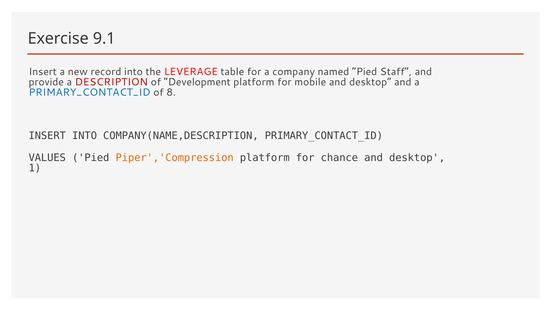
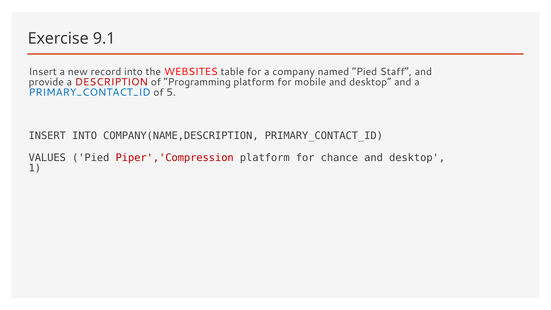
LEVERAGE: LEVERAGE -> WEBSITES
Development: Development -> Programming
8: 8 -> 5
Piper','Compression colour: orange -> red
